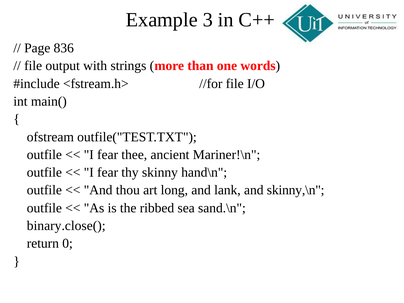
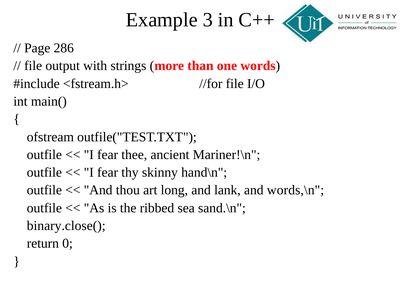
836: 836 -> 286
skinny,\n: skinny,\n -> words,\n
